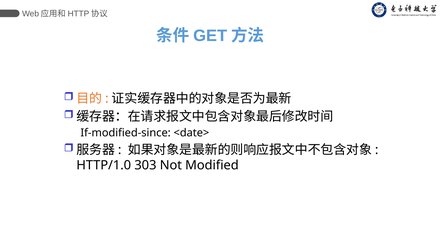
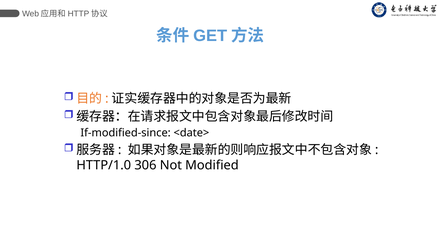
303: 303 -> 306
